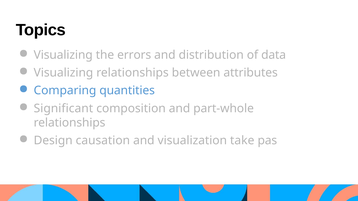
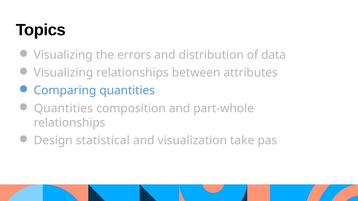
Significant at (63, 109): Significant -> Quantities
causation: causation -> statistical
